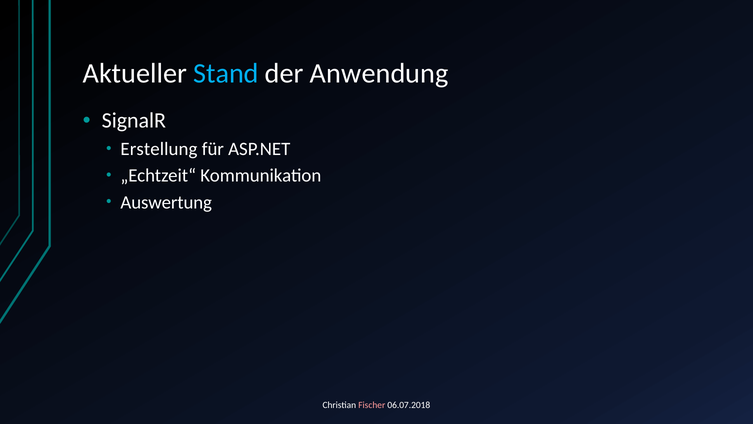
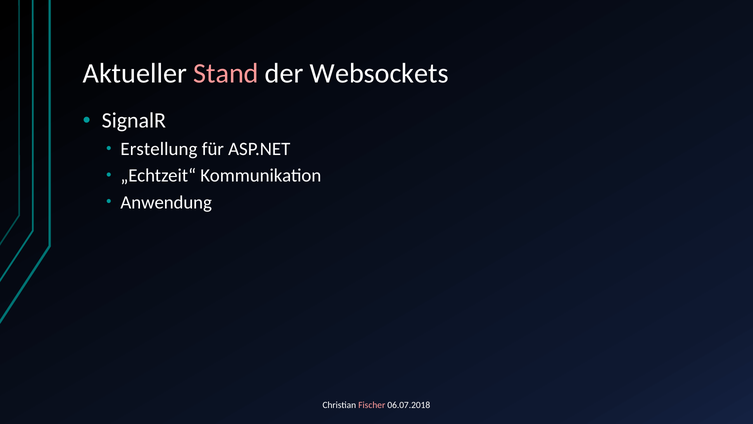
Stand colour: light blue -> pink
Anwendung: Anwendung -> Websockets
Auswertung: Auswertung -> Anwendung
